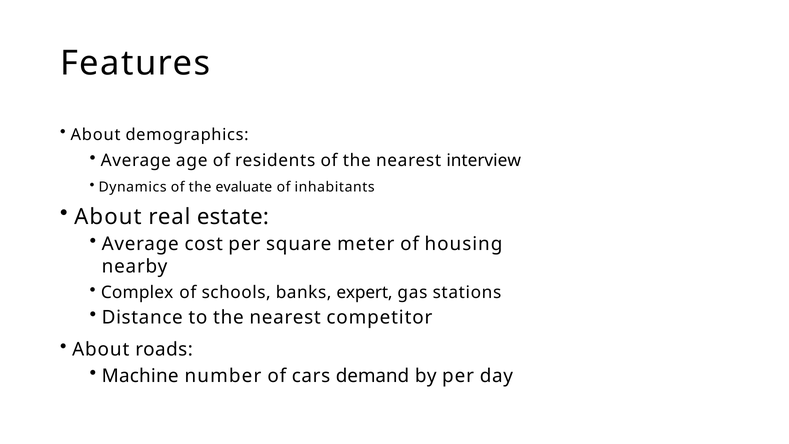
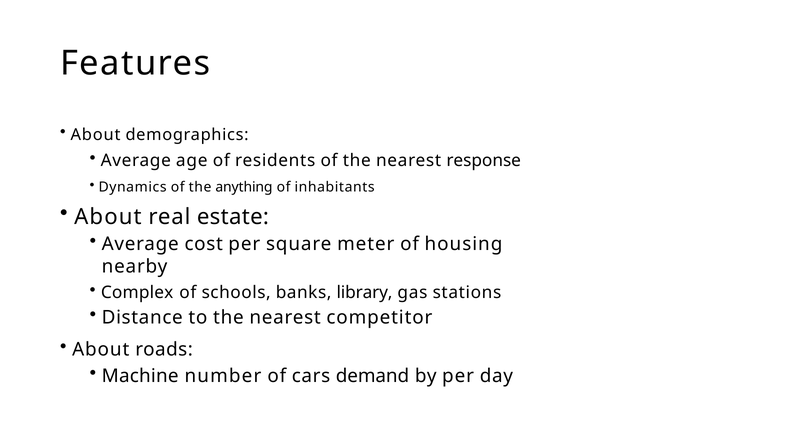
interview: interview -> response
evaluate: evaluate -> anything
expert: expert -> library
